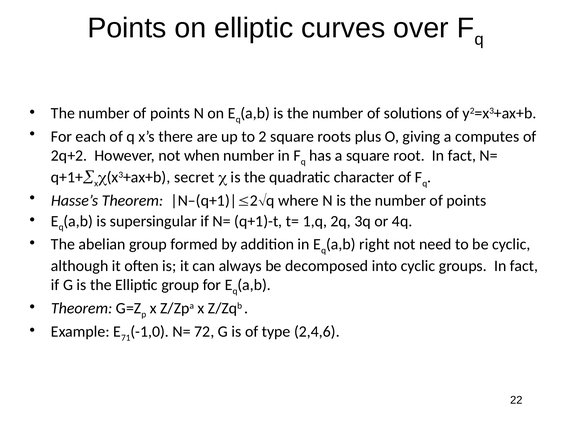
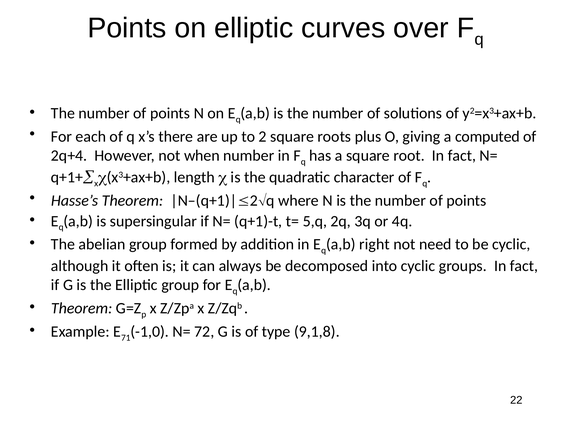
computes: computes -> computed
2q+2: 2q+2 -> 2q+4
secret: secret -> length
1,q: 1,q -> 5,q
2,4,6: 2,4,6 -> 9,1,8
